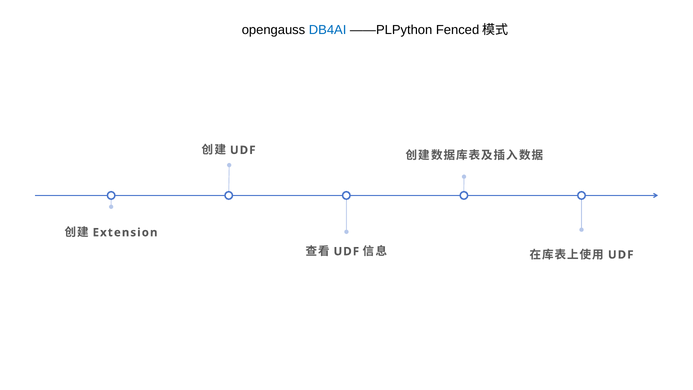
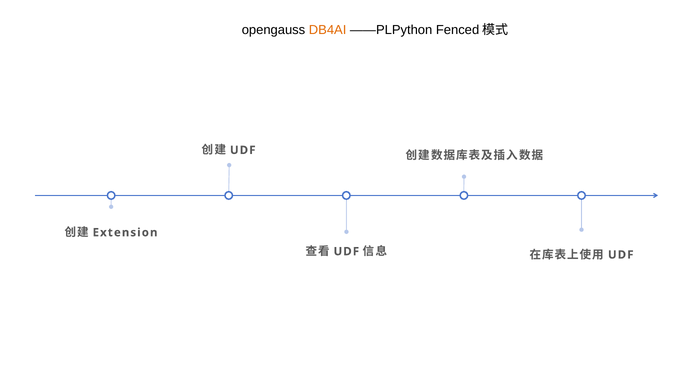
DB4AI colour: blue -> orange
